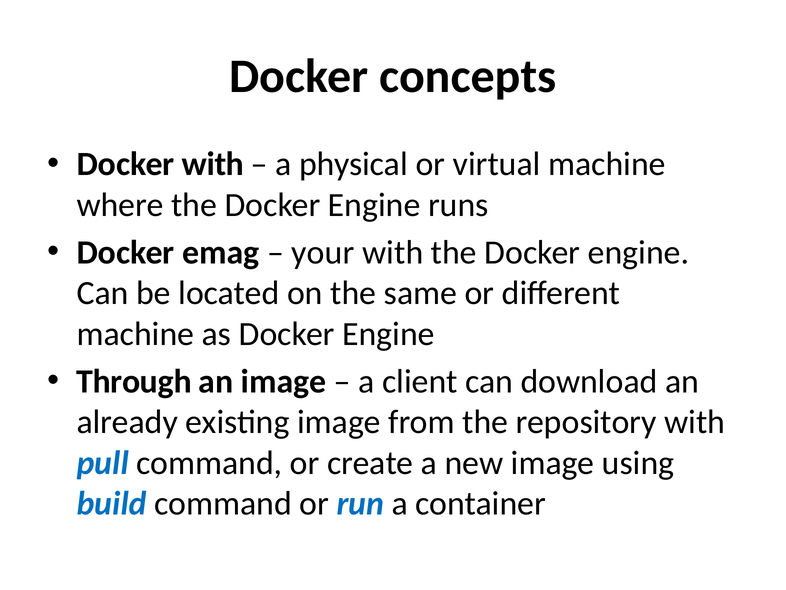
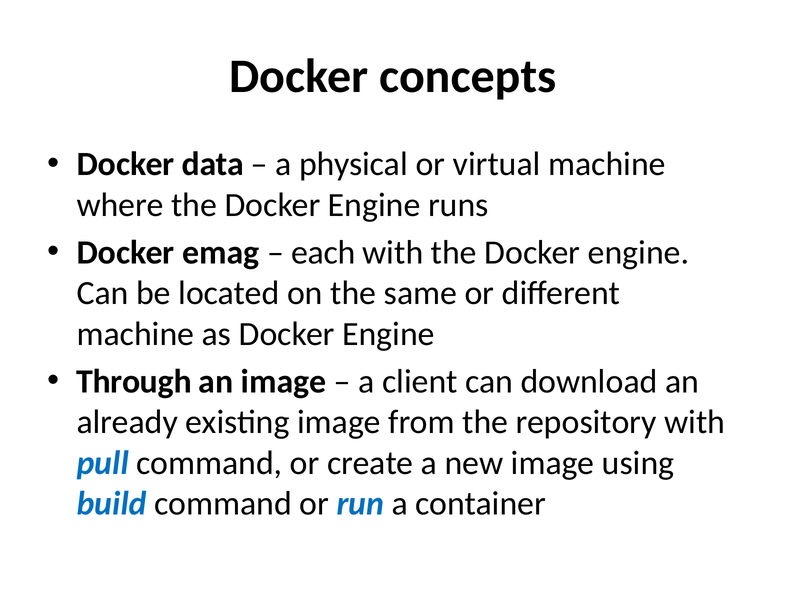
Docker with: with -> data
your: your -> each
